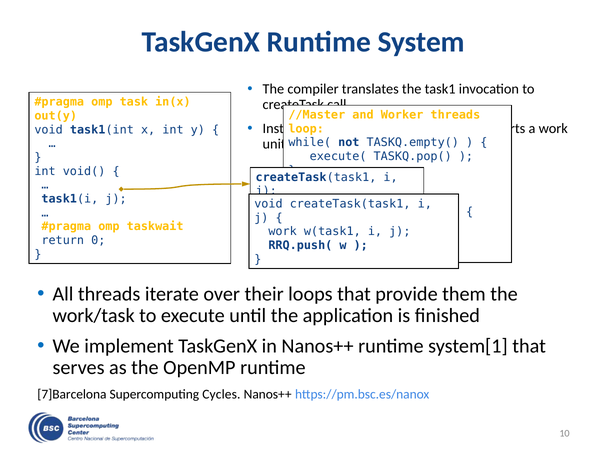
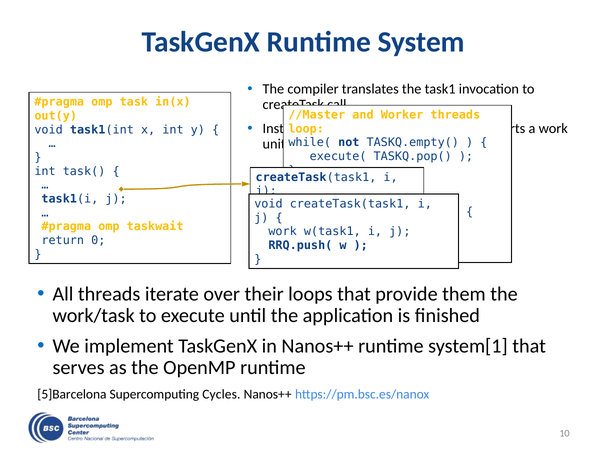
void(: void( -> task(
7]Barcelona: 7]Barcelona -> 5]Barcelona
